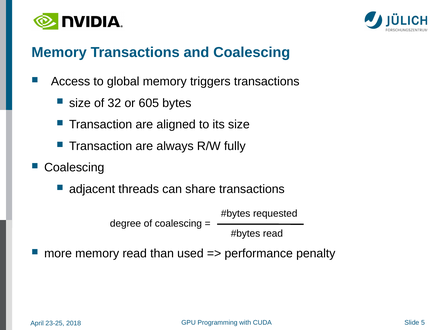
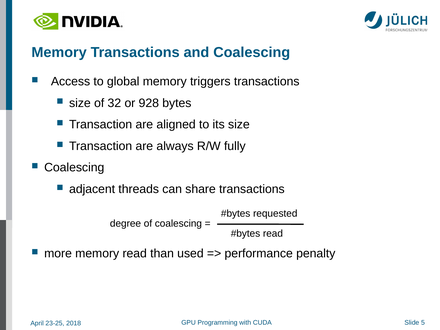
605: 605 -> 928
